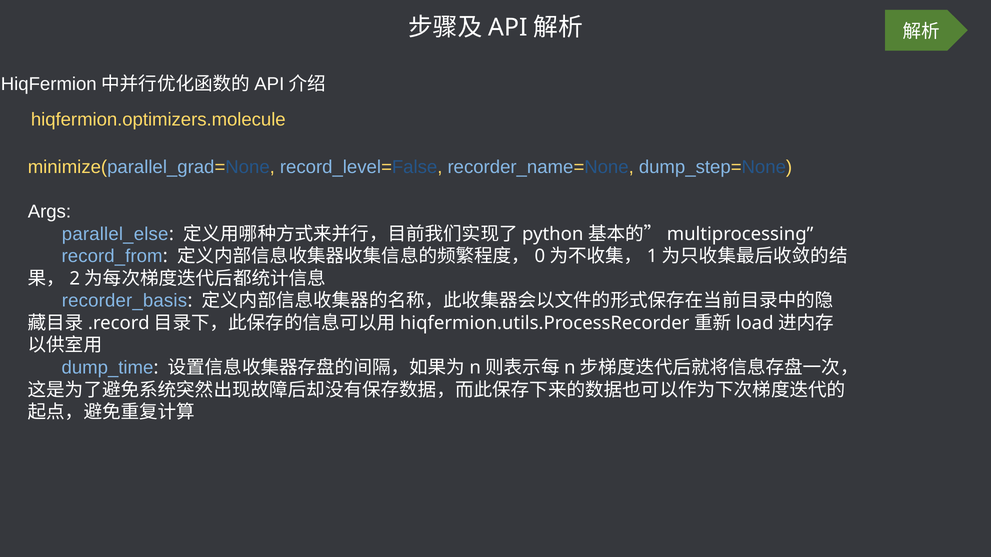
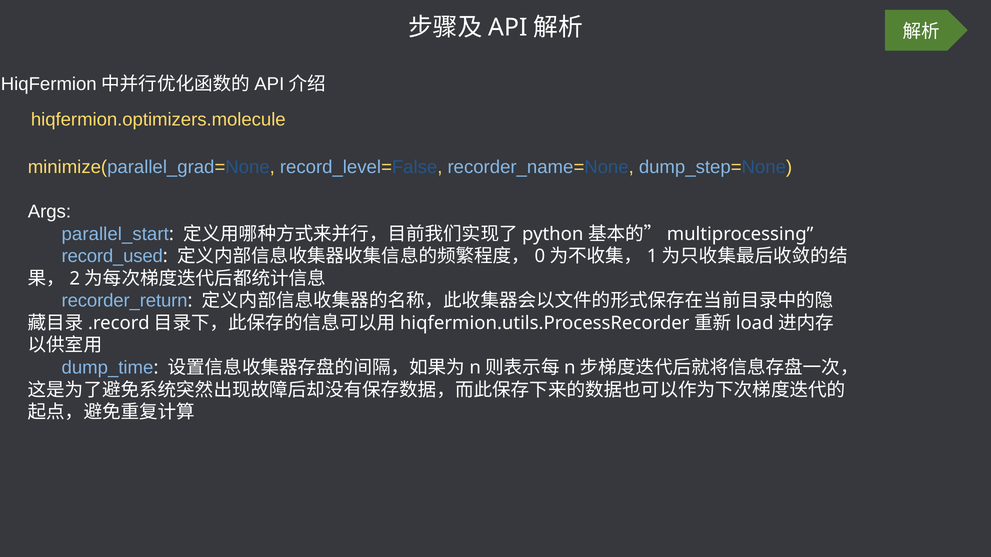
parallel_else: parallel_else -> parallel_start
record_from: record_from -> record_used
recorder_basis: recorder_basis -> recorder_return
